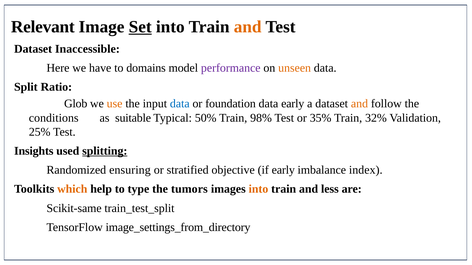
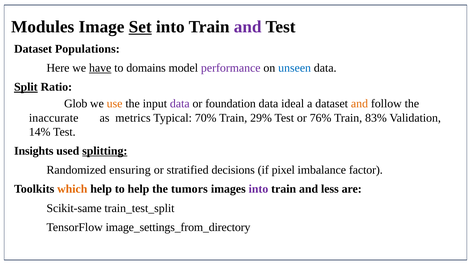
Relevant: Relevant -> Modules
and at (248, 27) colour: orange -> purple
Inaccessible: Inaccessible -> Populations
have underline: none -> present
unseen colour: orange -> blue
Split underline: none -> present
data at (180, 104) colour: blue -> purple
data early: early -> ideal
conditions: conditions -> inaccurate
suitable: suitable -> metrics
50%: 50% -> 70%
98%: 98% -> 29%
35%: 35% -> 76%
32%: 32% -> 83%
25%: 25% -> 14%
objective: objective -> decisions
if early: early -> pixel
index: index -> factor
to type: type -> help
into at (258, 189) colour: orange -> purple
